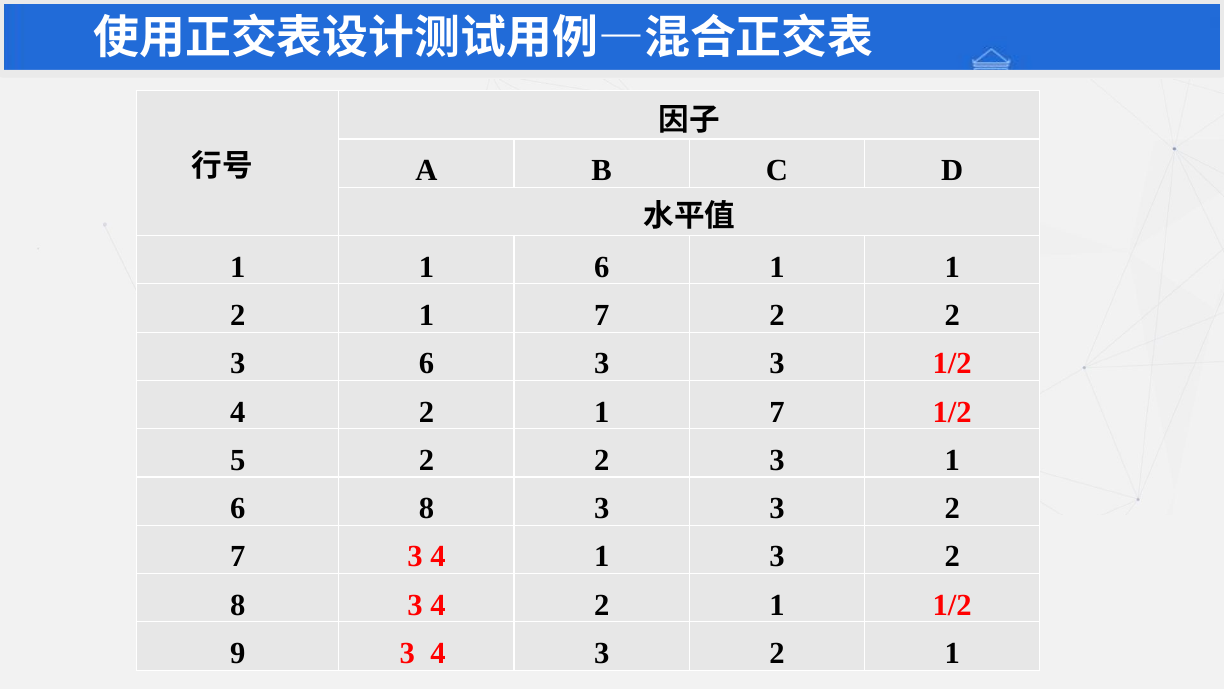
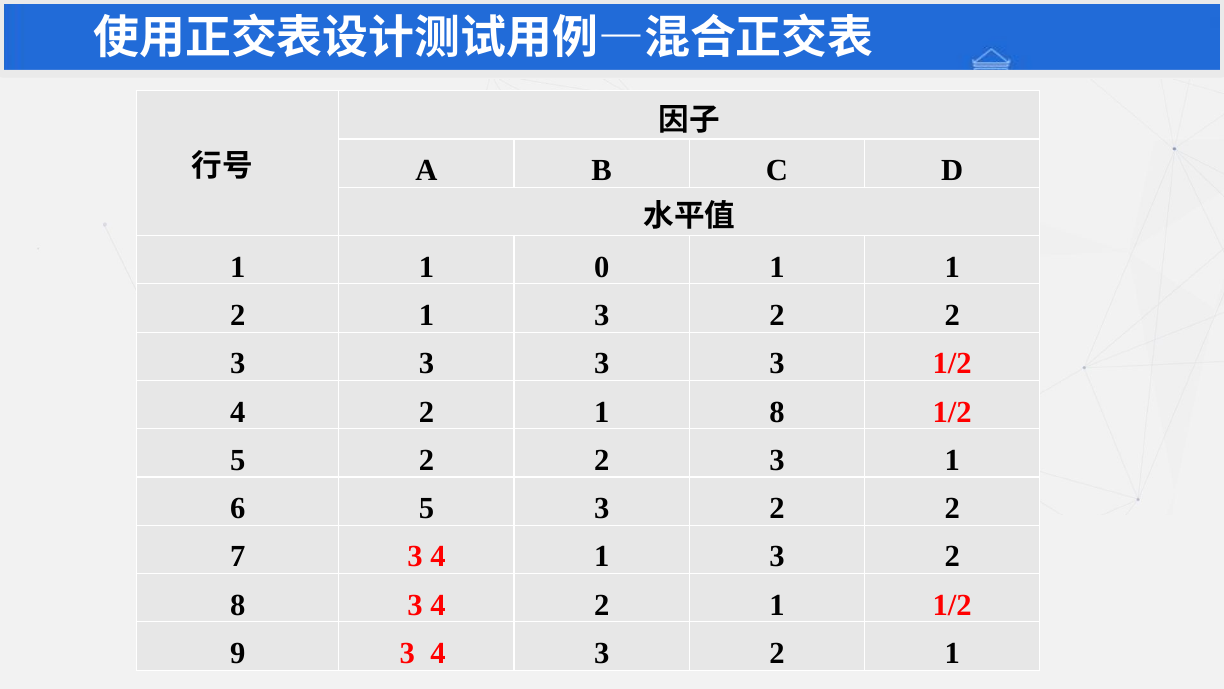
1 1 6: 6 -> 0
7 at (602, 315): 7 -> 3
6 at (426, 363): 6 -> 3
4 2 1 7: 7 -> 8
6 8: 8 -> 5
3 at (777, 508): 3 -> 2
